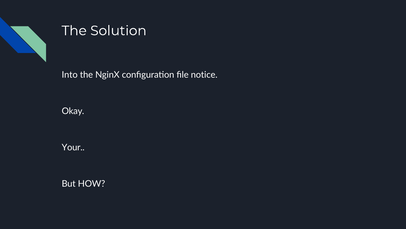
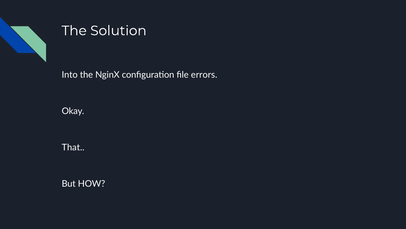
notice: notice -> errors
Your: Your -> That
